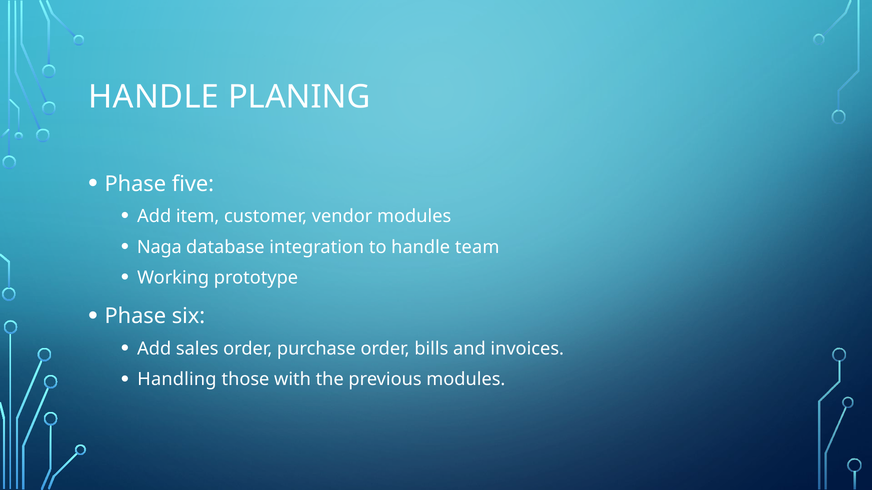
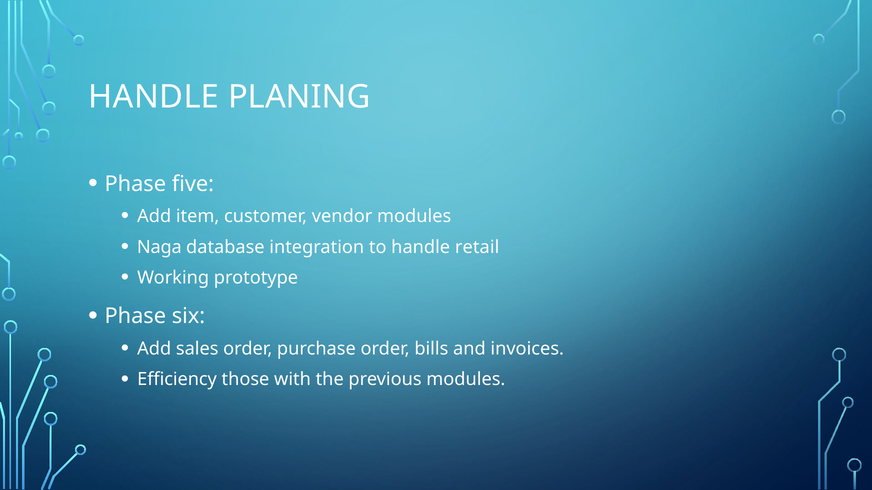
team: team -> retail
Handling: Handling -> Efficiency
